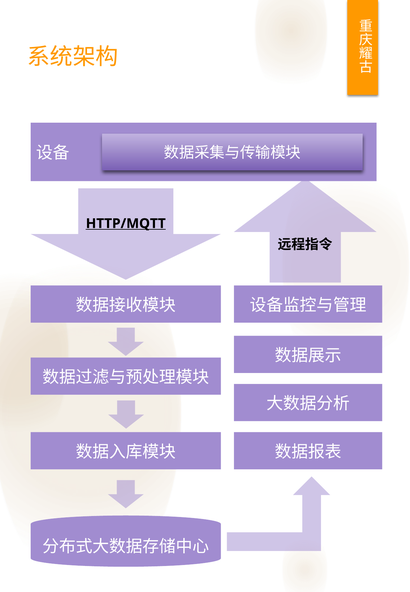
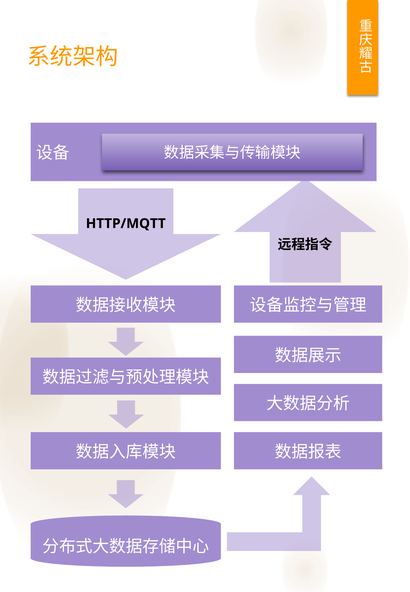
HTTP/MQTT underline: present -> none
